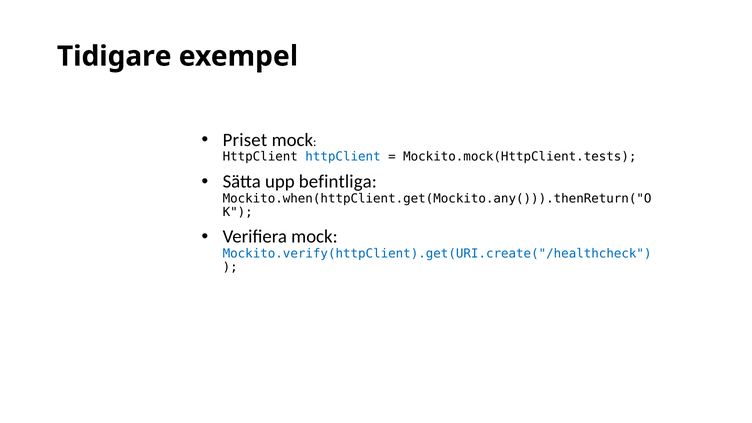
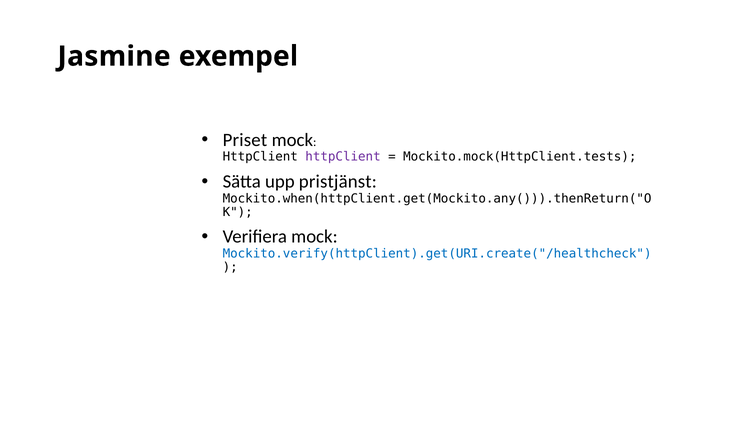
Tidigare: Tidigare -> Jasmine
httpClient at (343, 157) colour: blue -> purple
befintliga: befintliga -> pristjänst
